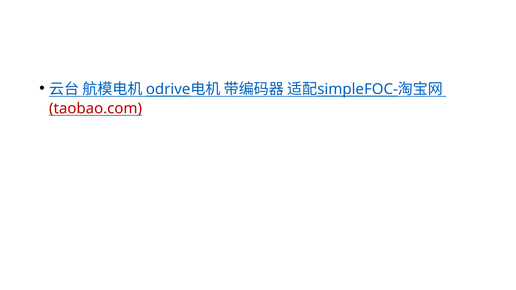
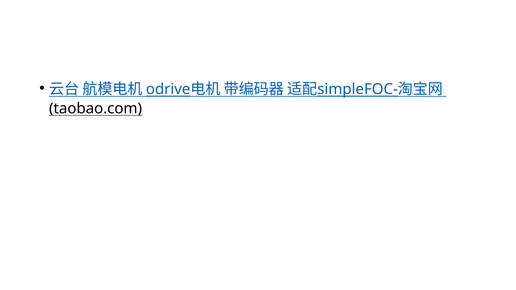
taobao.com colour: red -> black
